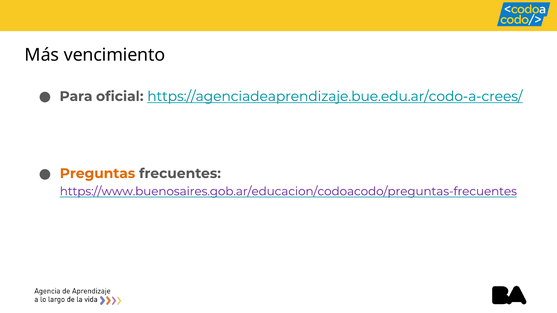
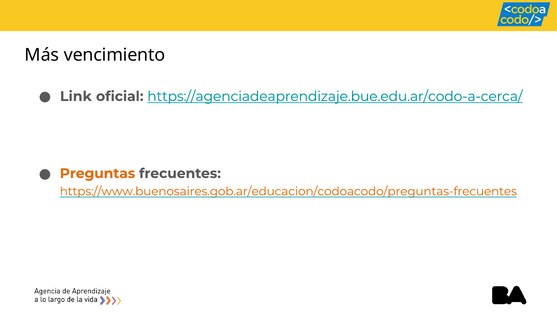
Para: Para -> Link
https://agenciadeaprendizaje.bue.edu.ar/codo-a-crees/: https://agenciadeaprendizaje.bue.edu.ar/codo-a-crees/ -> https://agenciadeaprendizaje.bue.edu.ar/codo-a-cerca/
https://www.buenosaires.gob.ar/educacion/codoacodo/preguntas-frecuentes colour: purple -> orange
